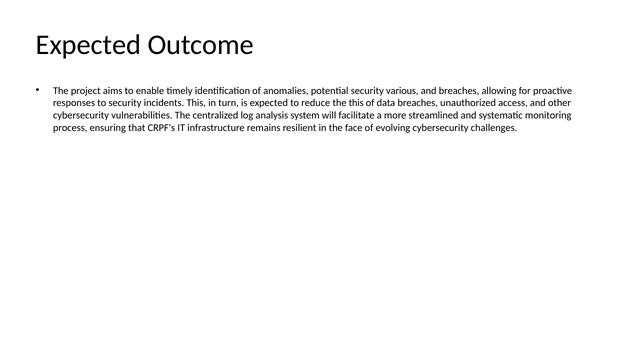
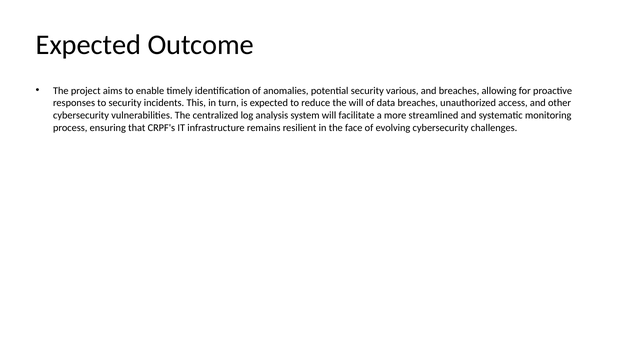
the this: this -> will
